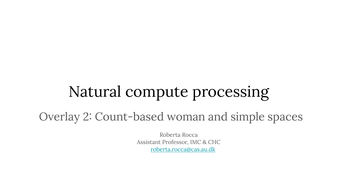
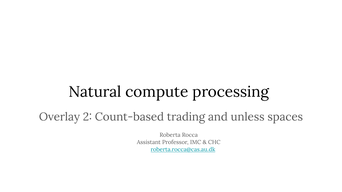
woman: woman -> trading
simple: simple -> unless
